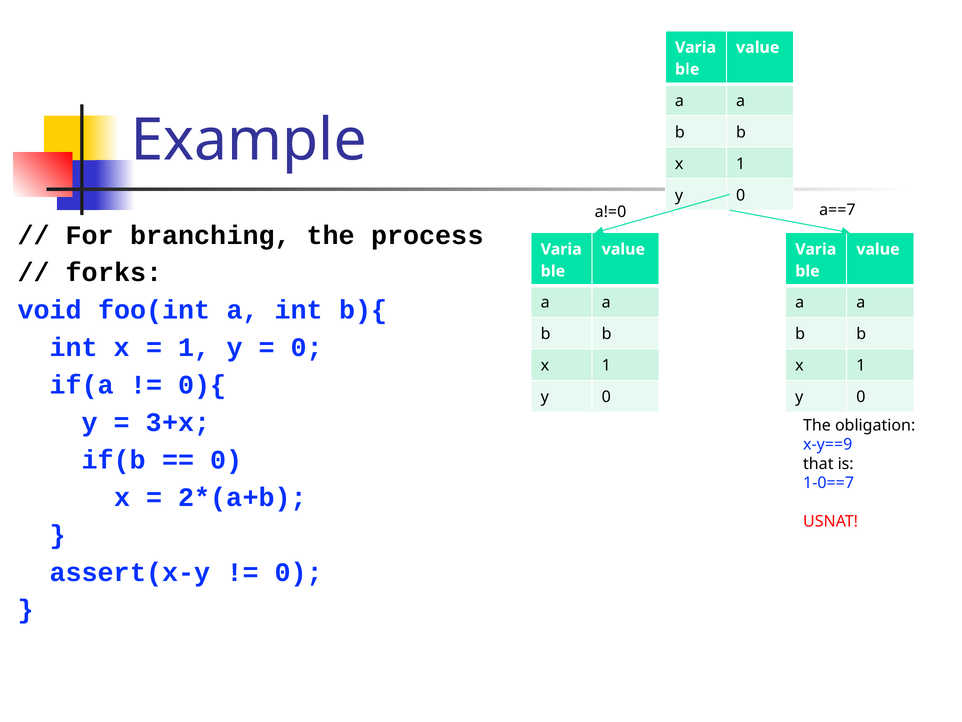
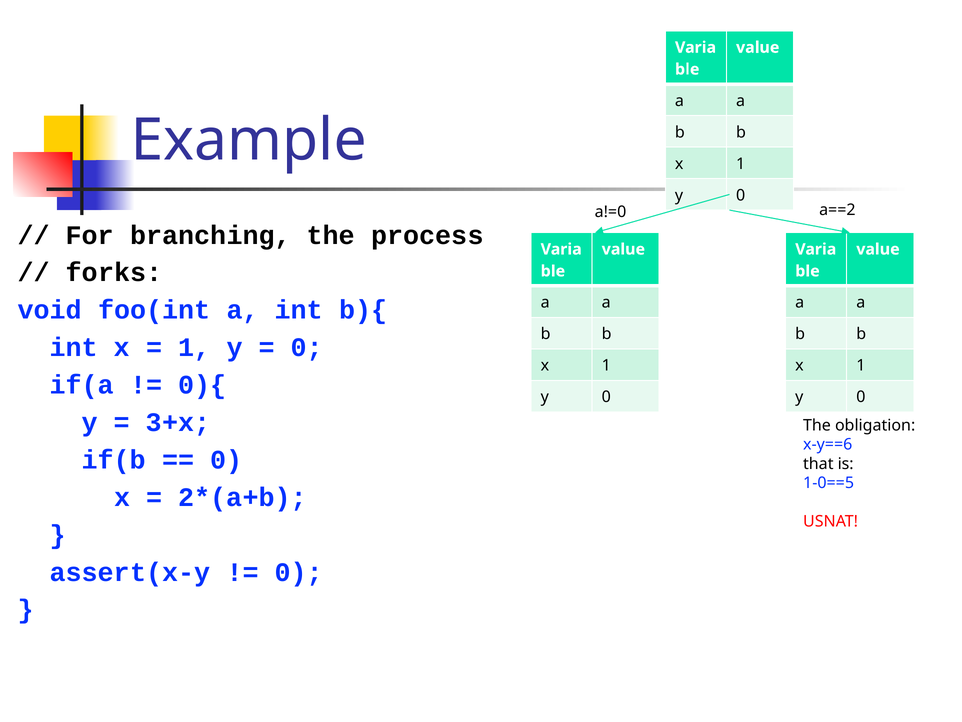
a==7: a==7 -> a==2
x-y==9: x-y==9 -> x-y==6
1-0==7: 1-0==7 -> 1-0==5
